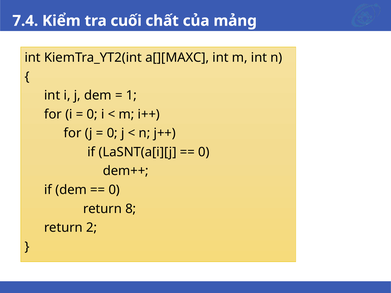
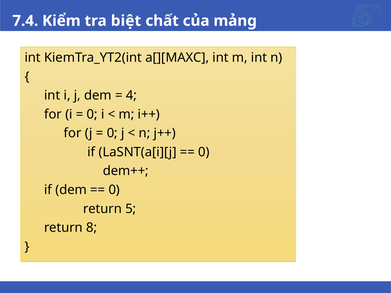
cuối: cuối -> biệt
1: 1 -> 4
8: 8 -> 5
2: 2 -> 8
